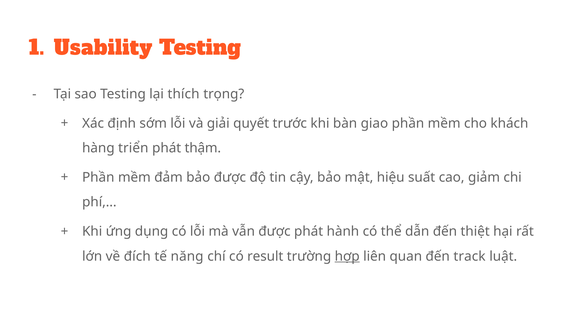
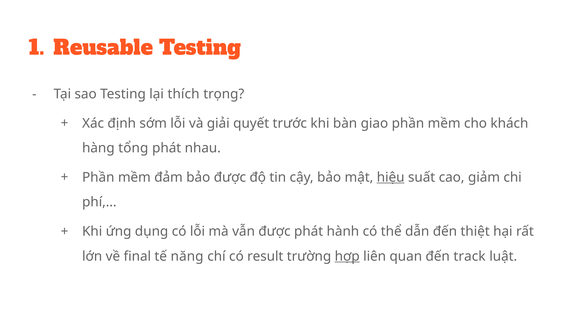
Usability: Usability -> Reusable
triển: triển -> tổng
thậm: thậm -> nhau
hiệu underline: none -> present
đích: đích -> final
